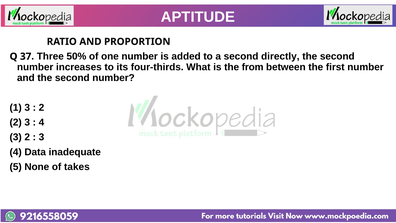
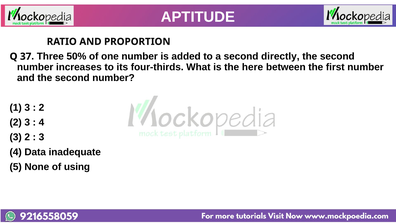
from: from -> here
takes: takes -> using
